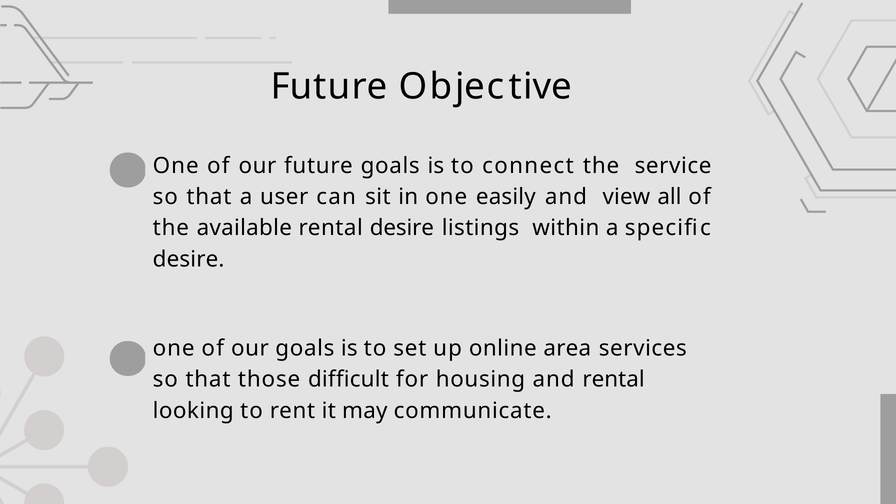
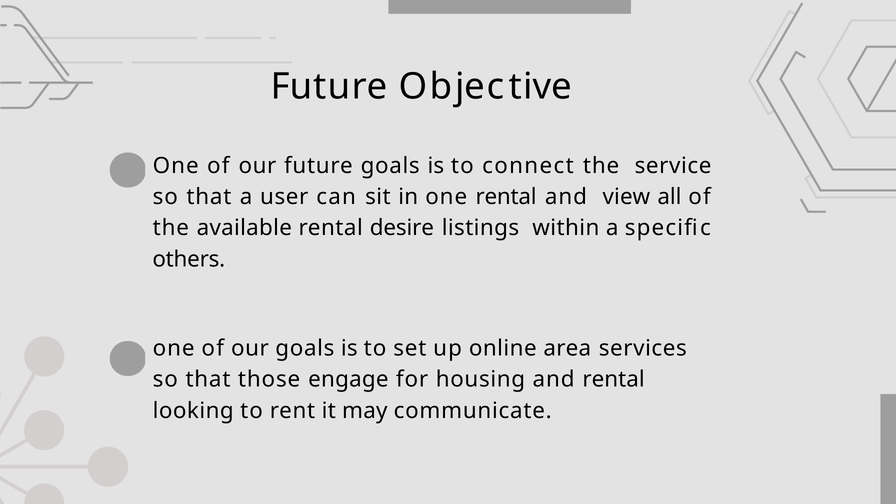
one easily: easily -> rental
desire at (189, 259): desire -> others
difficult: difficult -> engage
